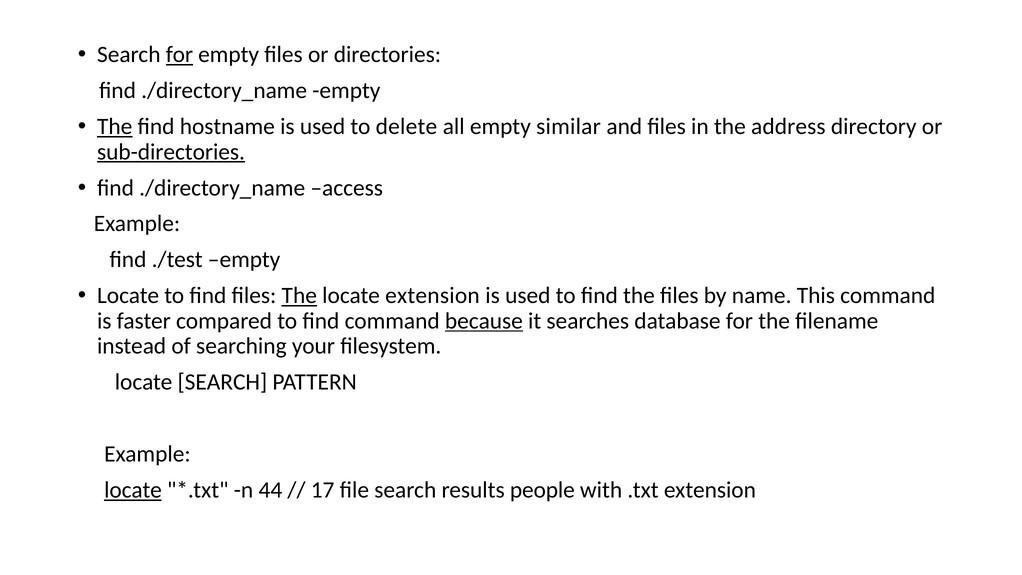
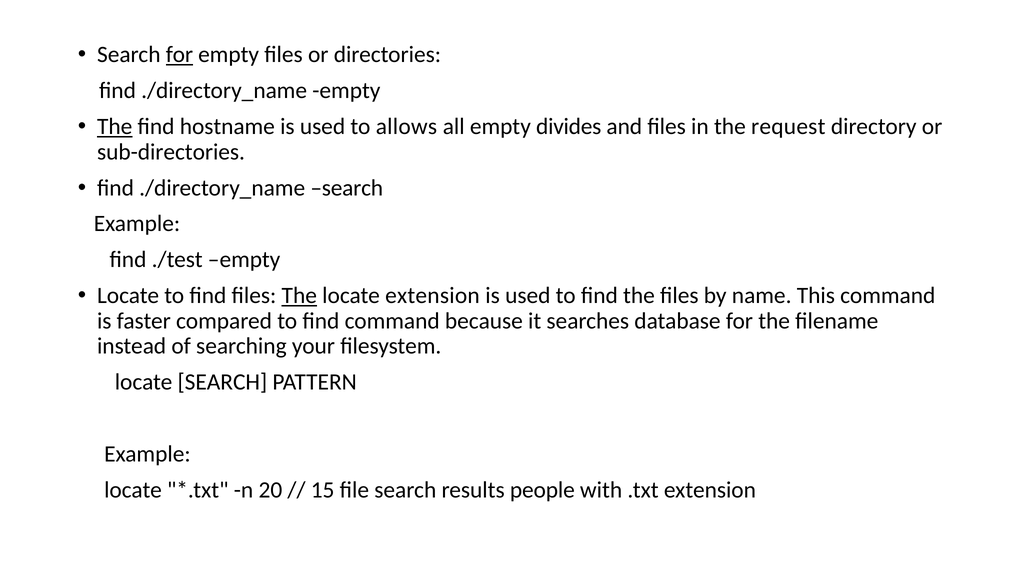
delete: delete -> allows
similar: similar -> divides
address: address -> request
sub-directories underline: present -> none
./directory_name access: access -> search
because underline: present -> none
locate at (133, 490) underline: present -> none
44: 44 -> 20
17: 17 -> 15
